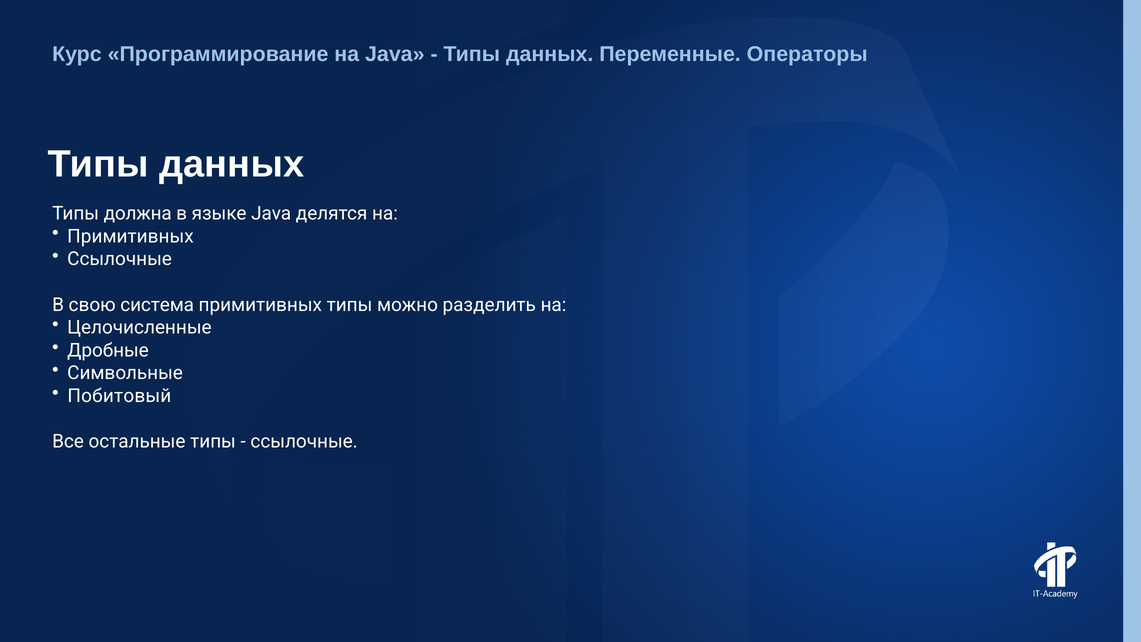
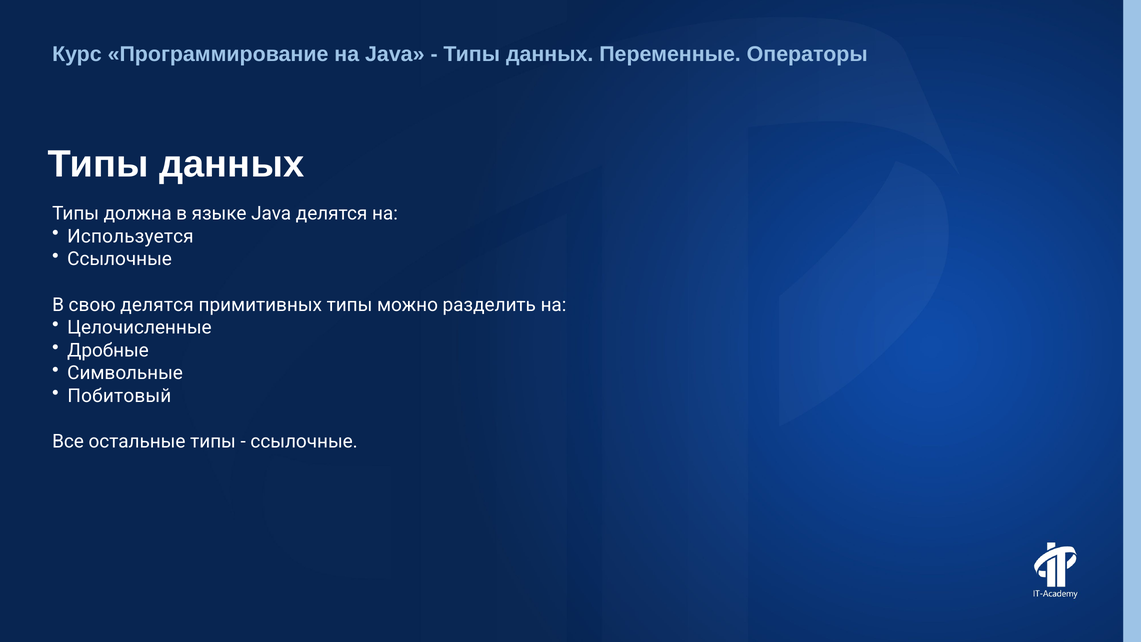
Примитивных at (131, 236): Примитивных -> Используется
свою система: система -> делятся
